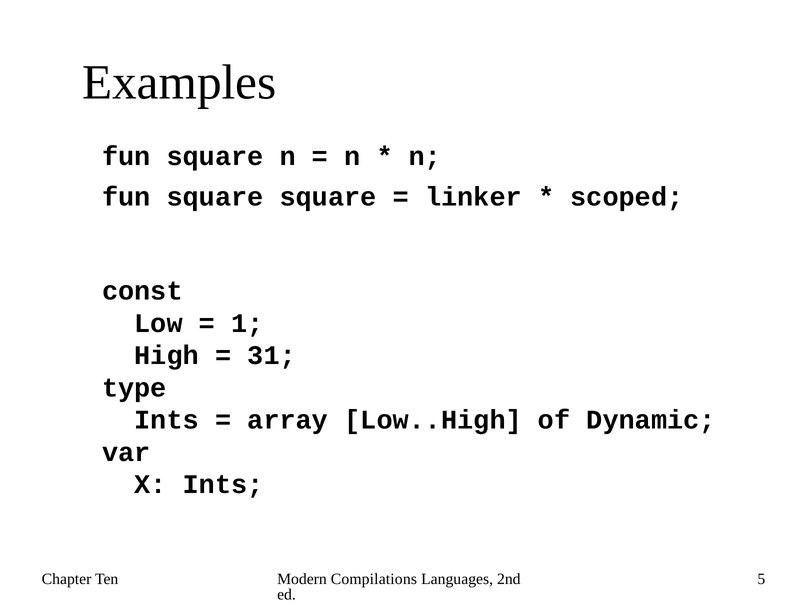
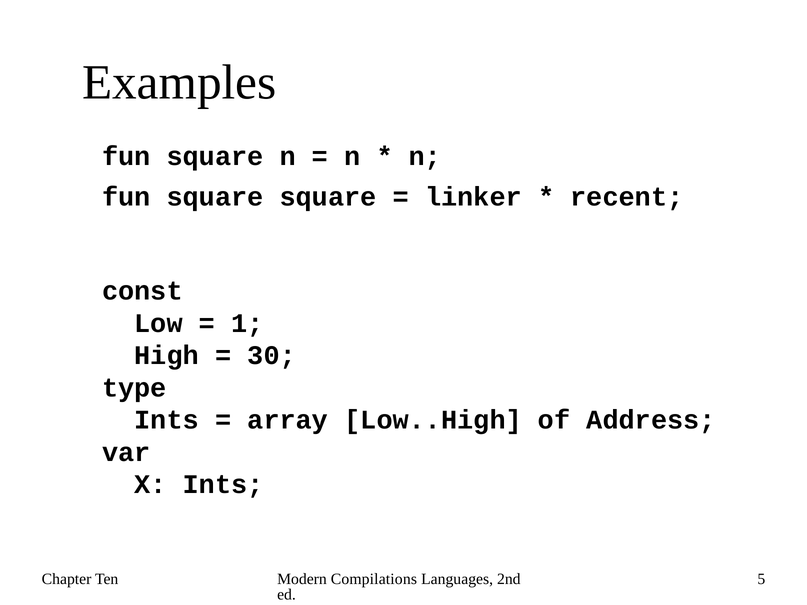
scoped: scoped -> recent
31: 31 -> 30
Dynamic: Dynamic -> Address
